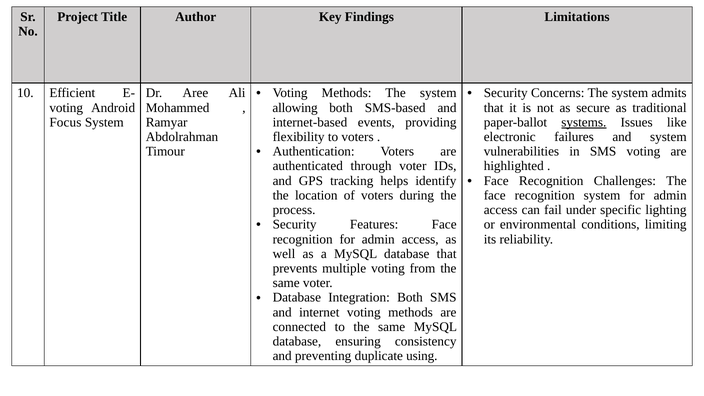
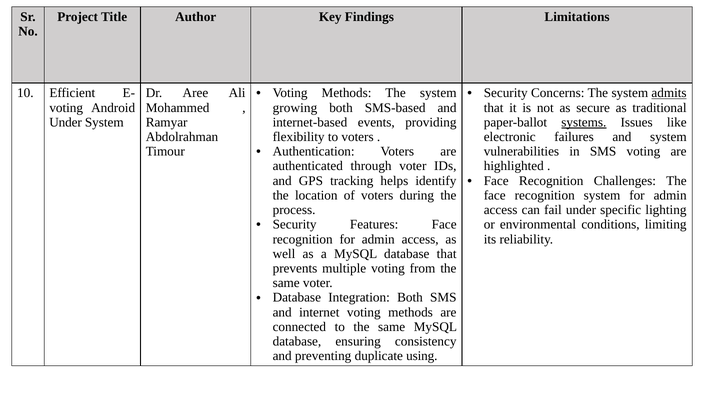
admits underline: none -> present
allowing: allowing -> growing
Focus at (65, 122): Focus -> Under
